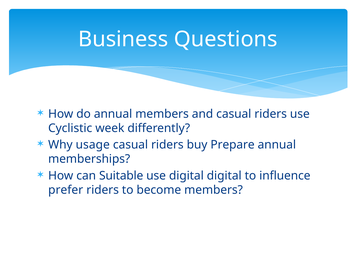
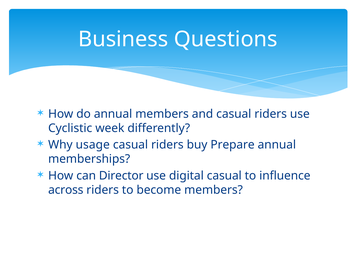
Suitable: Suitable -> Director
digital digital: digital -> casual
prefer: prefer -> across
